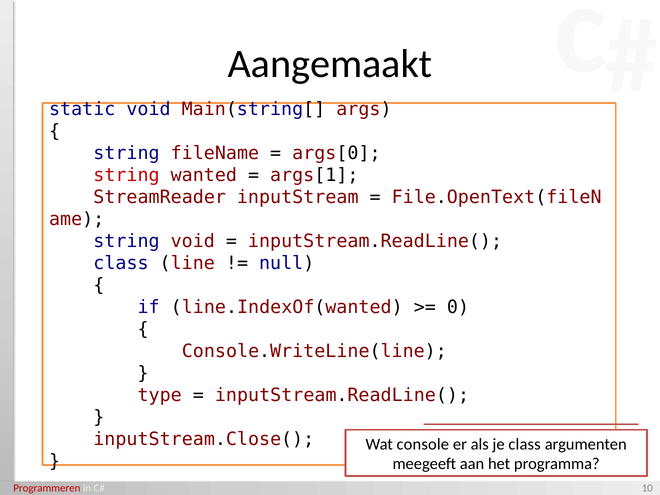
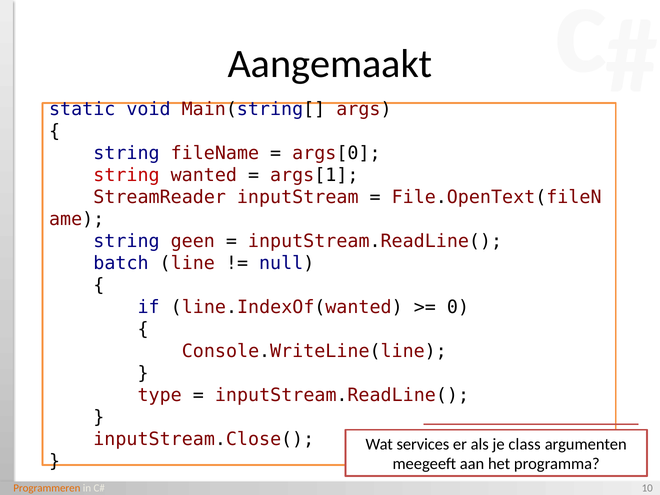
string void: void -> geen
class at (121, 263): class -> batch
console: console -> services
Programmeren colour: red -> orange
